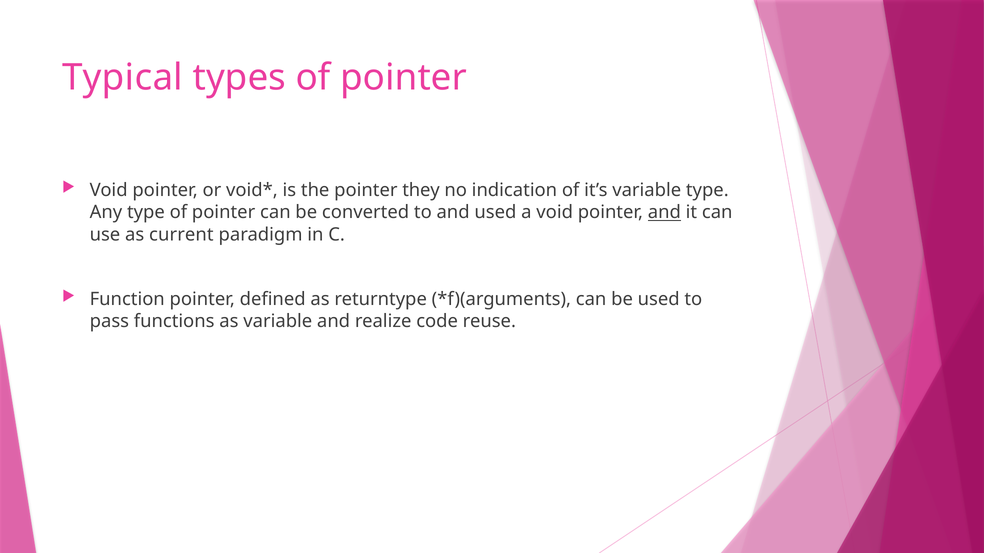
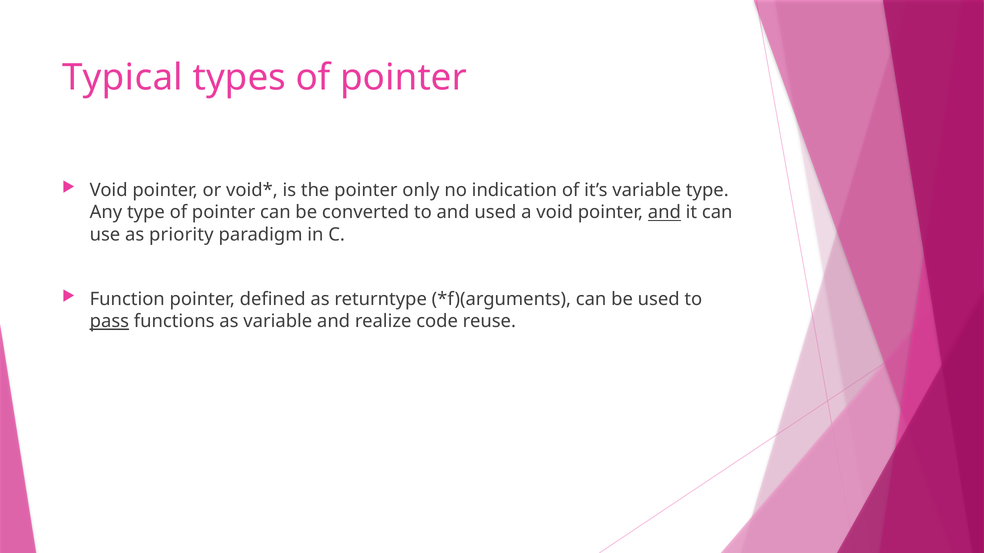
they: they -> only
current: current -> priority
pass underline: none -> present
